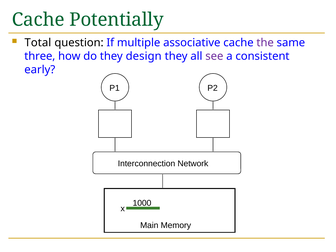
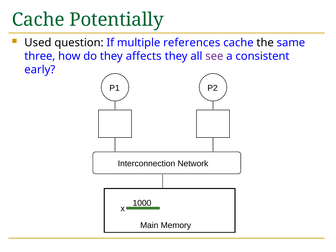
Total: Total -> Used
associative: associative -> references
the colour: purple -> black
design: design -> affects
